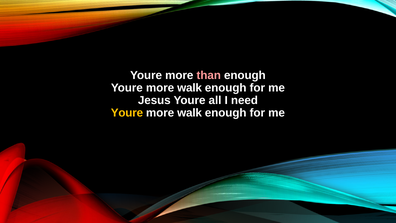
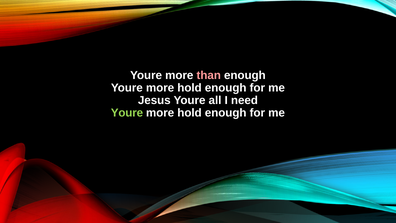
walk at (190, 88): walk -> hold
Youre at (127, 113) colour: yellow -> light green
walk at (190, 113): walk -> hold
